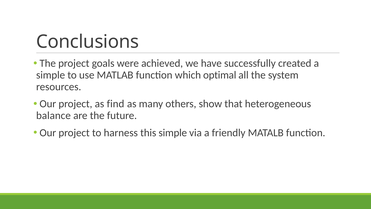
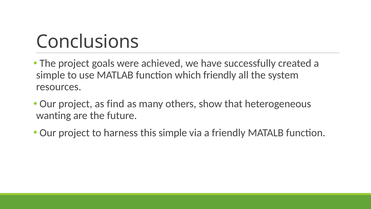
which optimal: optimal -> friendly
balance: balance -> wanting
